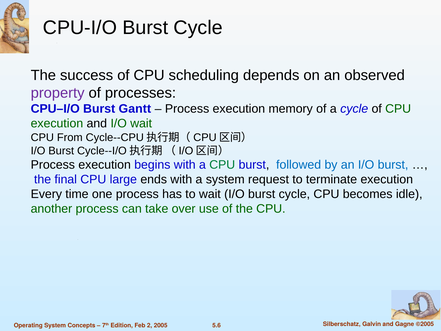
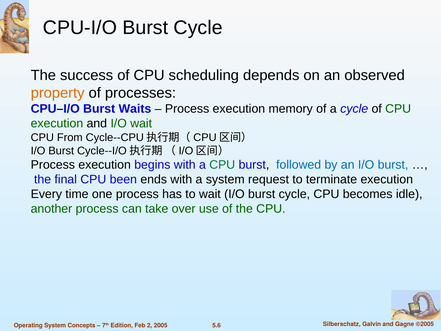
property colour: purple -> orange
Gantt: Gantt -> Waits
large: large -> been
